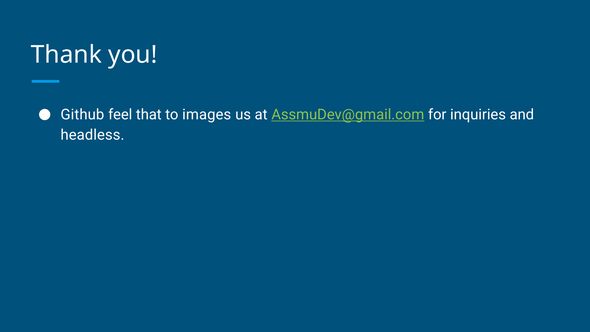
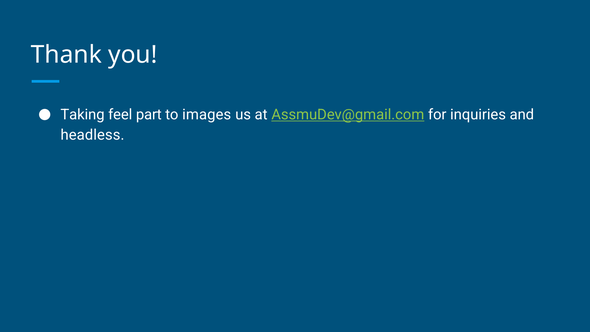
Github: Github -> Taking
that: that -> part
